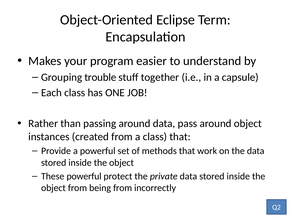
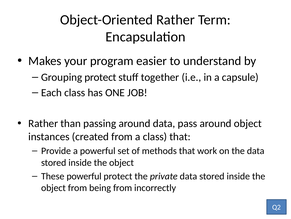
Object-Oriented Eclipse: Eclipse -> Rather
Grouping trouble: trouble -> protect
